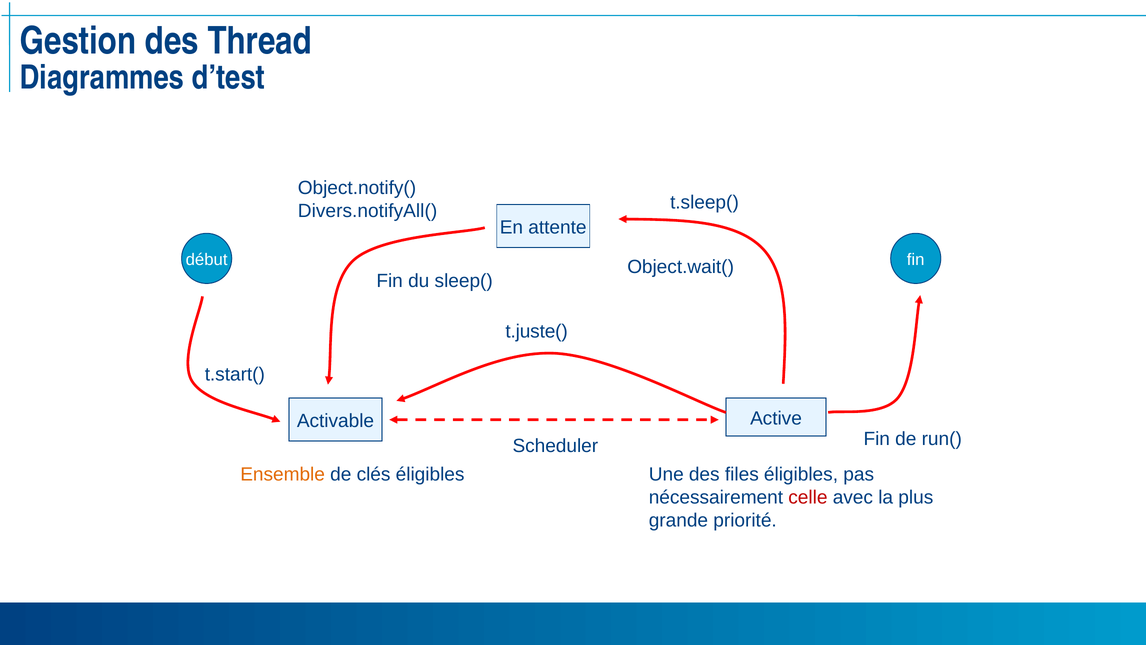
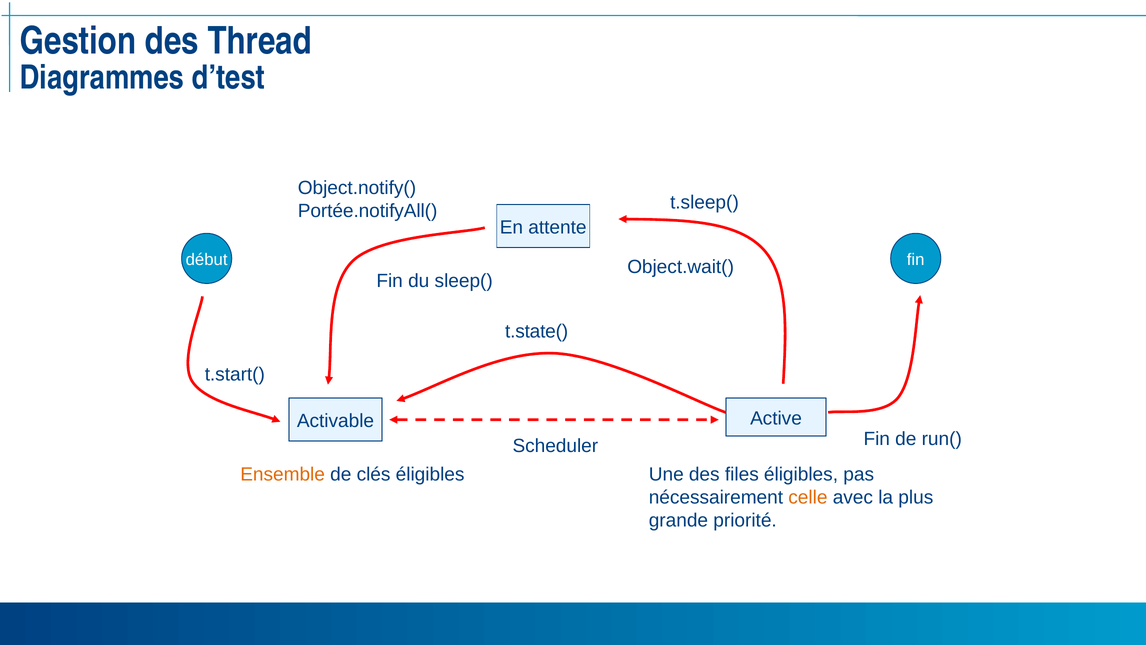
Divers.notifyAll(: Divers.notifyAll( -> Portée.notifyAll(
t.juste(: t.juste( -> t.state(
celle colour: red -> orange
